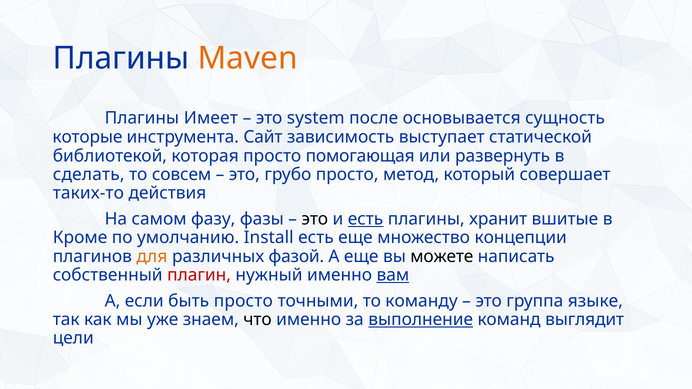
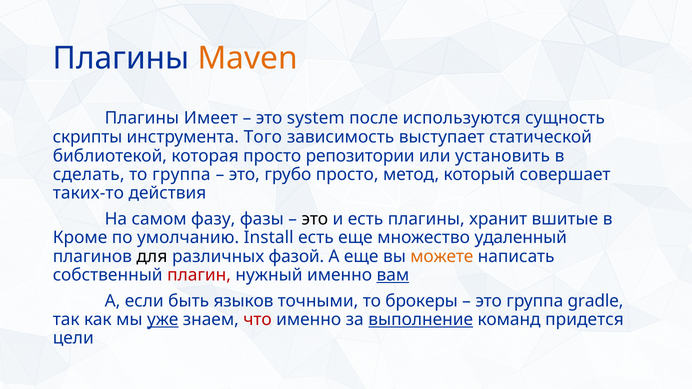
основывается: основывается -> используются
которые: которые -> скрипты
Сайт: Сайт -> Того
помогающая: помогающая -> репозитории
развернуть: развернуть -> установить
то совсем: совсем -> группа
есть at (366, 219) underline: present -> none
концепции: концепции -> удаленный
для colour: orange -> black
можете colour: black -> orange
быть просто: просто -> языков
команду: команду -> брокеры
языке: языке -> gradle
уже underline: none -> present
что colour: black -> red
выглядит: выглядит -> придется
